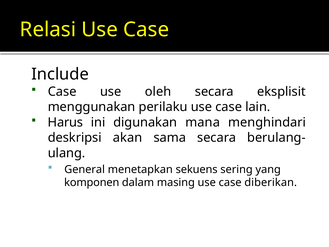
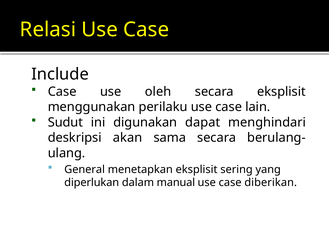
Harus: Harus -> Sudut
mana: mana -> dapat
menetapkan sekuens: sekuens -> eksplisit
komponen: komponen -> diperlukan
masing: masing -> manual
